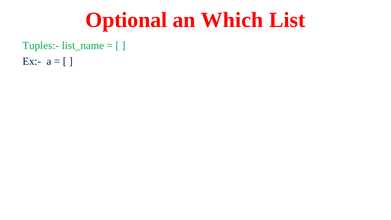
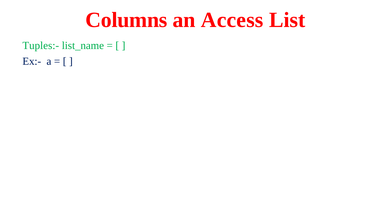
Optional: Optional -> Columns
Which: Which -> Access
